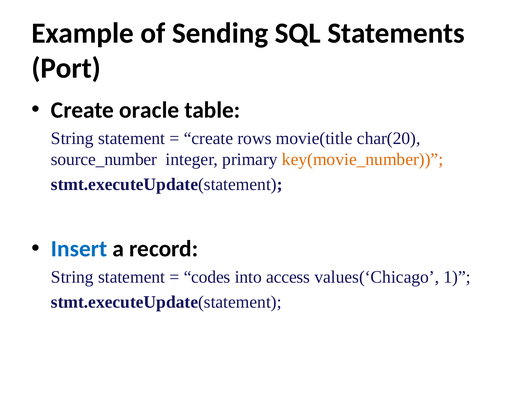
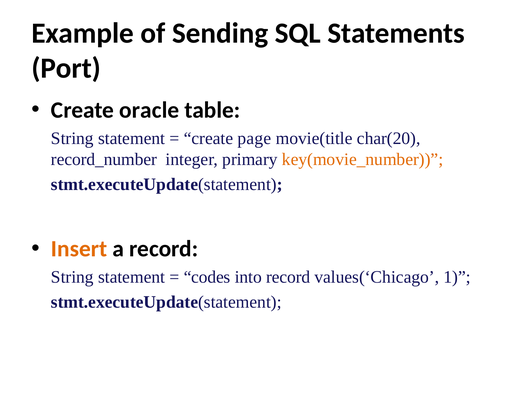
rows: rows -> page
source_number: source_number -> record_number
Insert colour: blue -> orange
into access: access -> record
